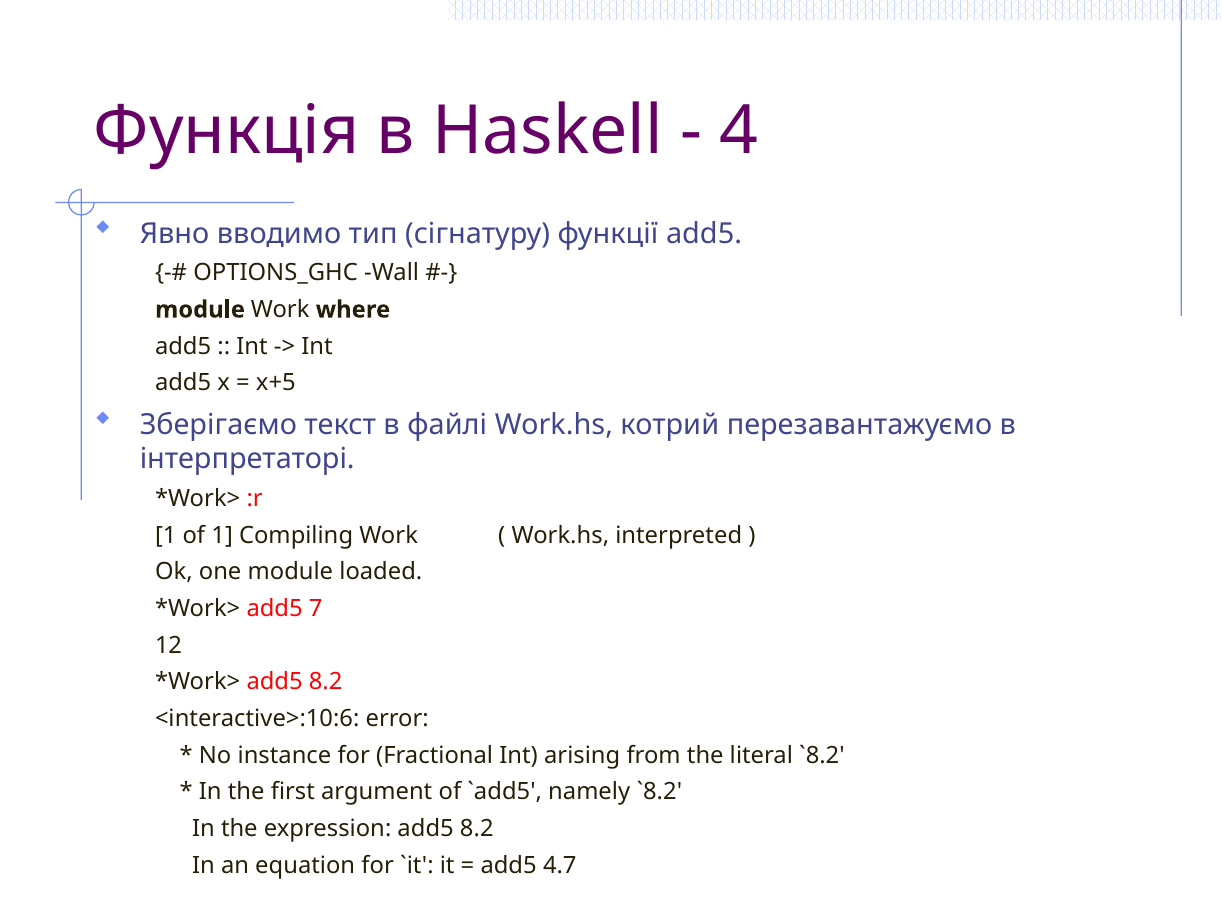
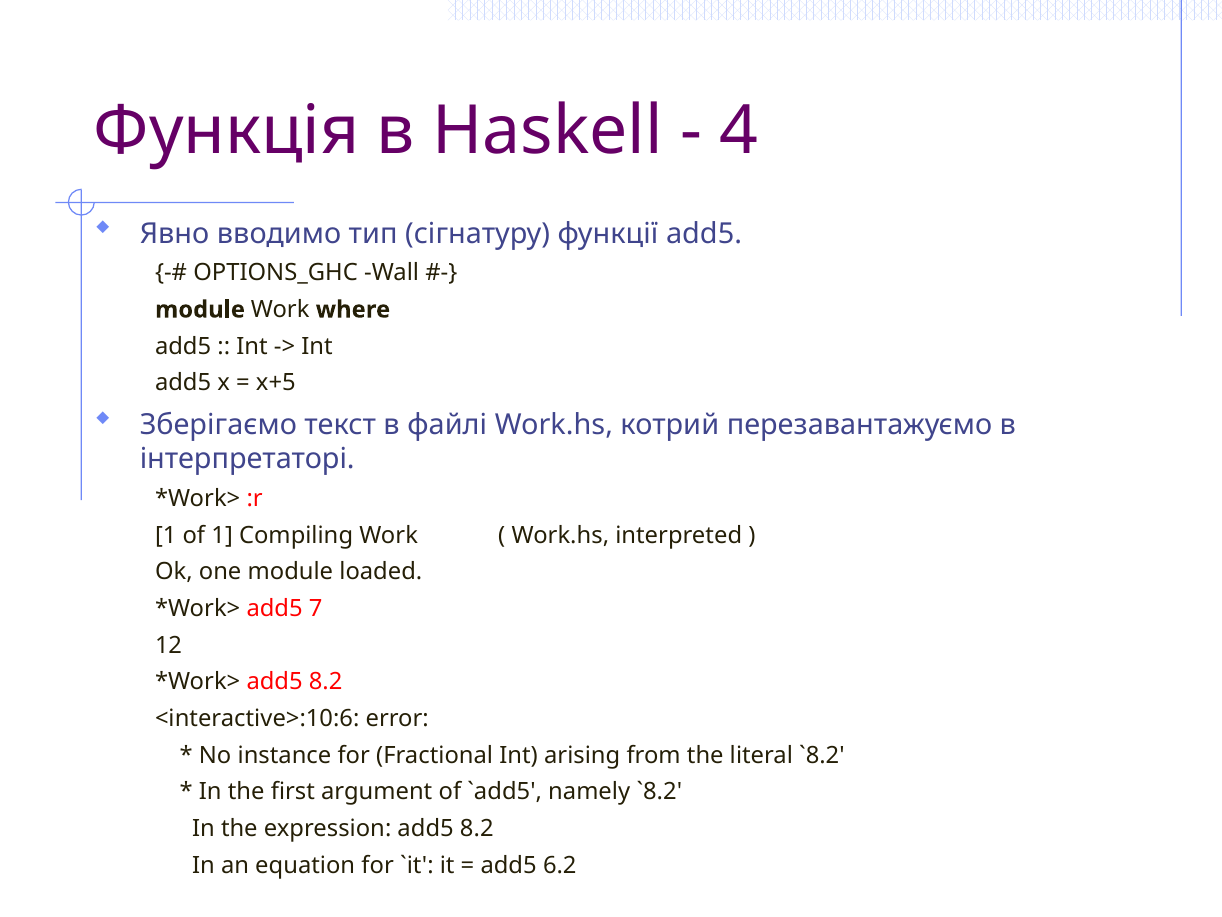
4.7: 4.7 -> 6.2
